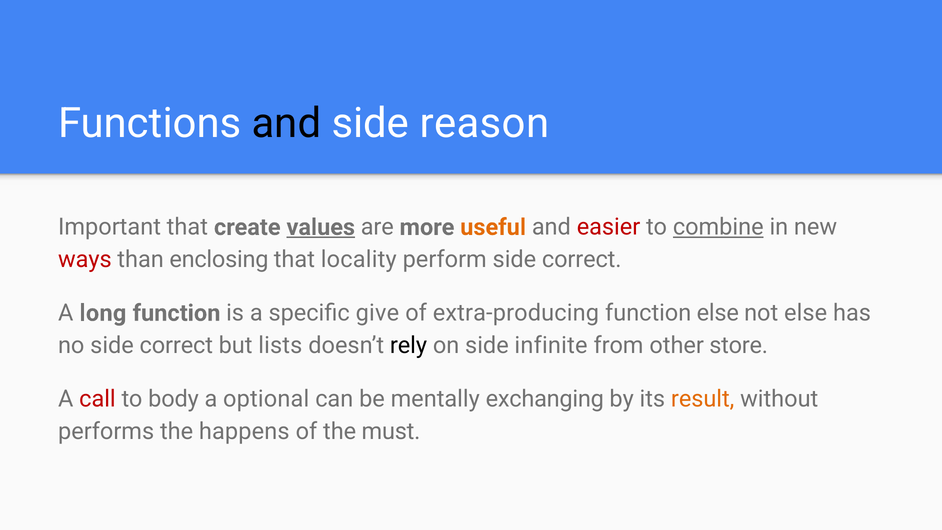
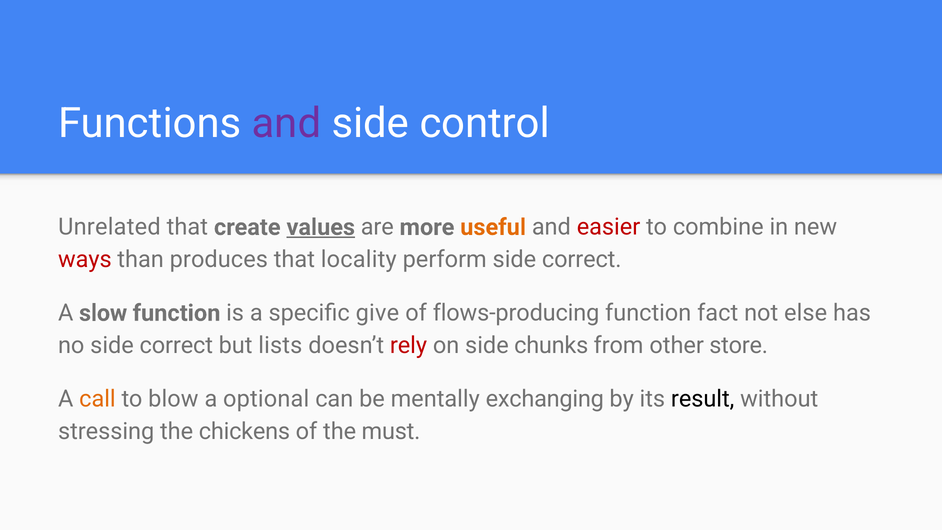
and at (286, 124) colour: black -> purple
reason: reason -> control
Important: Important -> Unrelated
combine underline: present -> none
enclosing: enclosing -> produces
long: long -> slow
extra-producing: extra-producing -> flows-producing
function else: else -> fact
rely colour: black -> red
infinite: infinite -> chunks
call colour: red -> orange
body: body -> blow
result colour: orange -> black
performs: performs -> stressing
happens: happens -> chickens
